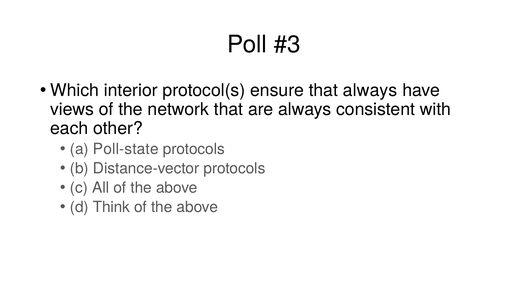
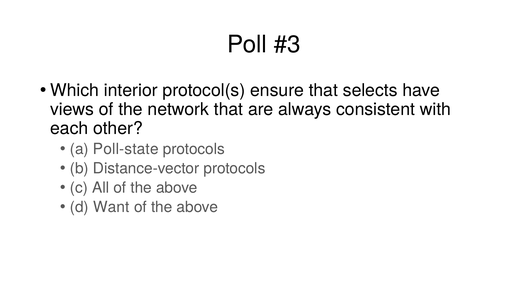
that always: always -> selects
Think: Think -> Want
